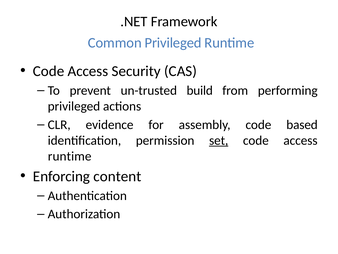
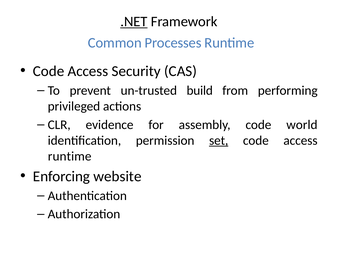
.NET underline: none -> present
Common Privileged: Privileged -> Processes
based: based -> world
content: content -> website
